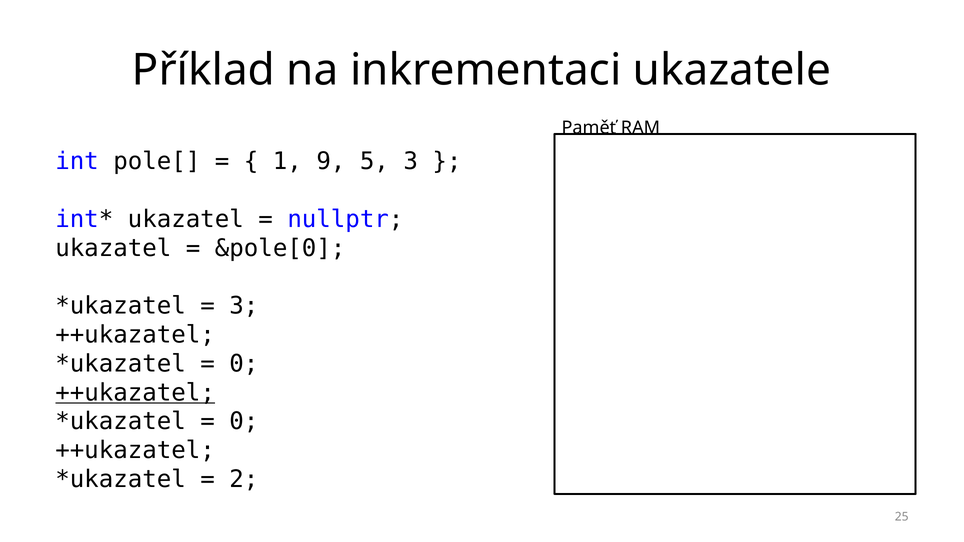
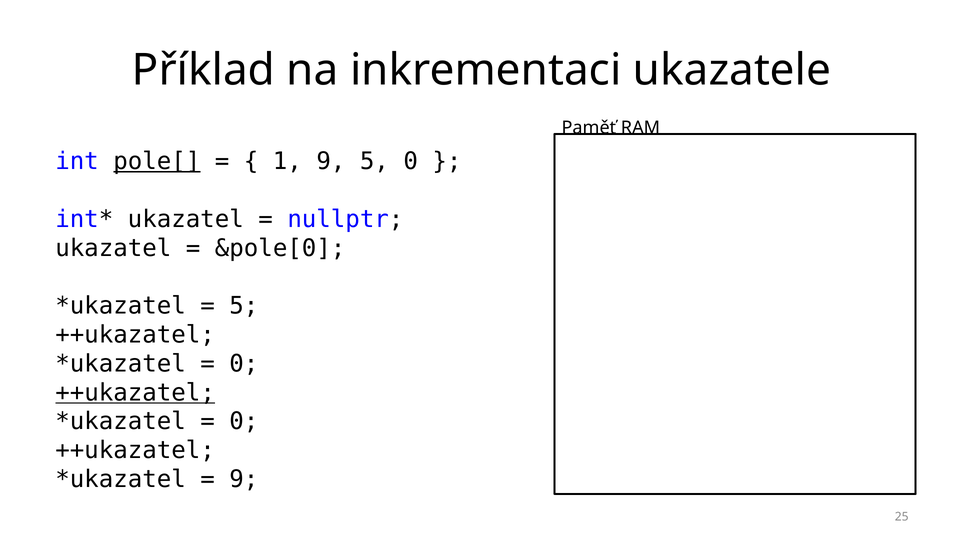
pole[ underline: none -> present
5 3: 3 -> 0
3 at (244, 306): 3 -> 5
2 at (244, 480): 2 -> 9
